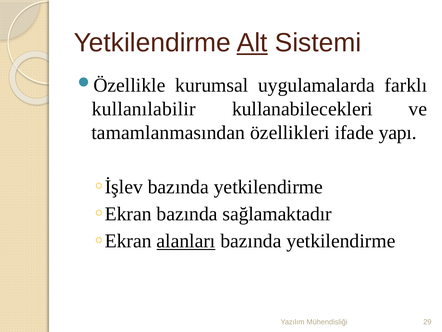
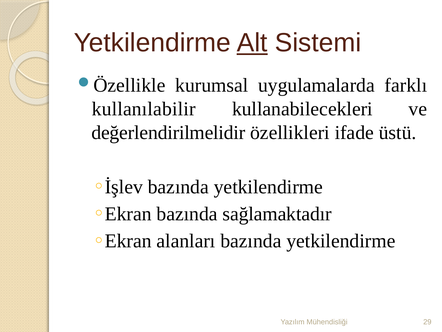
tamamlanmasından: tamamlanmasından -> değerlendirilmelidir
yapı: yapı -> üstü
alanları underline: present -> none
